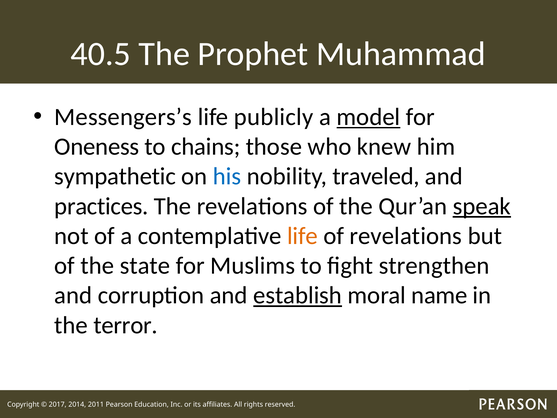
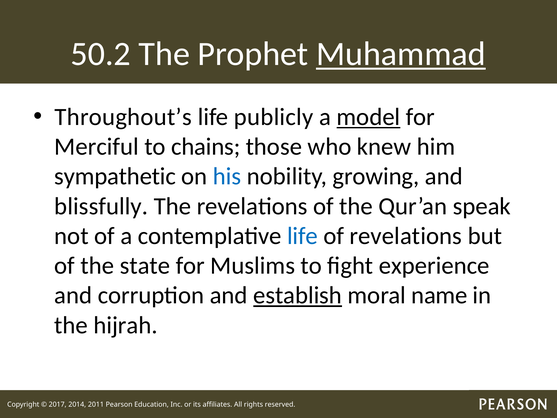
40.5: 40.5 -> 50.2
Muhammad underline: none -> present
Messengers’s: Messengers’s -> Throughout’s
Oneness: Oneness -> Merciful
traveled: traveled -> growing
practices: practices -> blissfully
speak underline: present -> none
life at (303, 236) colour: orange -> blue
strengthen: strengthen -> experience
terror: terror -> hijrah
